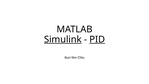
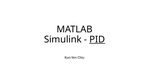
Simulink underline: present -> none
